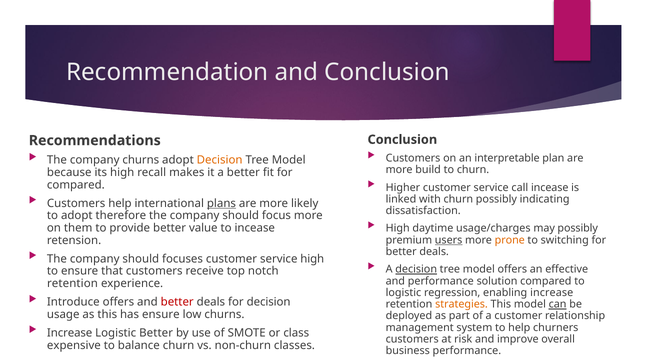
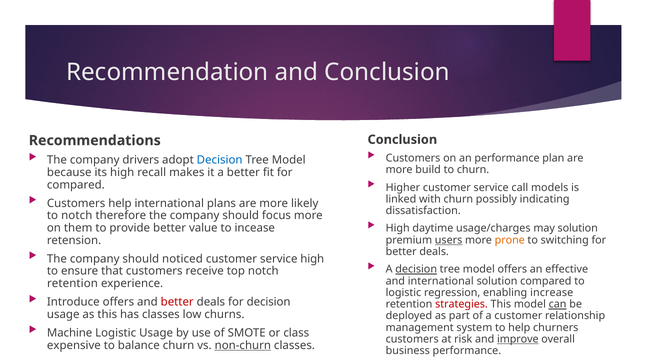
an interpretable: interpretable -> performance
company churns: churns -> drivers
Decision at (220, 160) colour: orange -> blue
call incease: incease -> models
plans underline: present -> none
to adopt: adopt -> notch
may possibly: possibly -> solution
focuses: focuses -> noticed
and performance: performance -> international
strategies colour: orange -> red
has ensure: ensure -> classes
Increase at (70, 333): Increase -> Machine
Logistic Better: Better -> Usage
improve underline: none -> present
non-churn underline: none -> present
